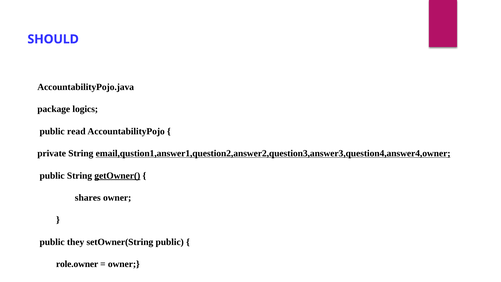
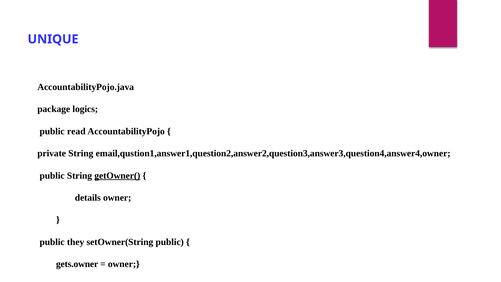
SHOULD: SHOULD -> UNIQUE
email,qustion1,answer1,question2,answer2,question3,answer3,question4,answer4,owner underline: present -> none
shares: shares -> details
role.owner: role.owner -> gets.owner
